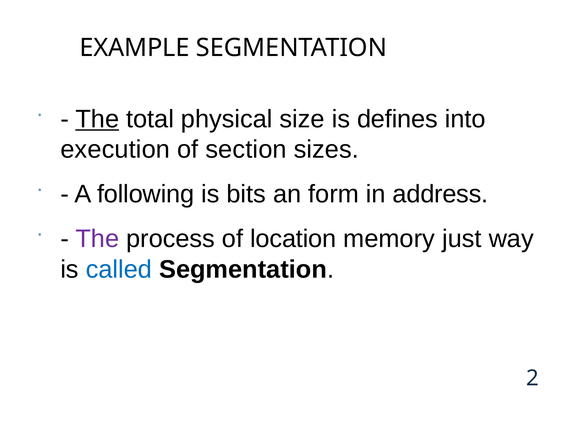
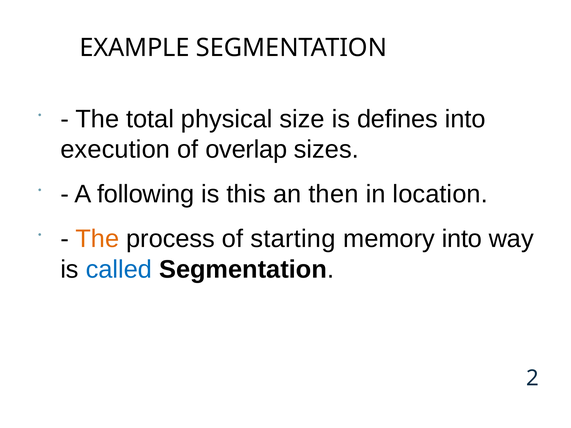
The at (97, 119) underline: present -> none
section: section -> overlap
bits: bits -> this
form: form -> then
address: address -> location
The at (97, 239) colour: purple -> orange
location: location -> starting
memory just: just -> into
